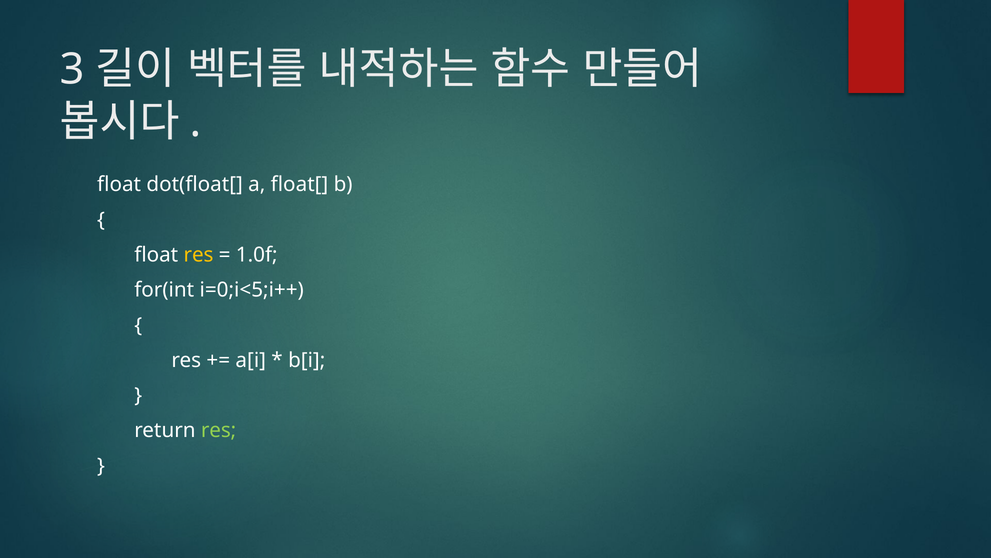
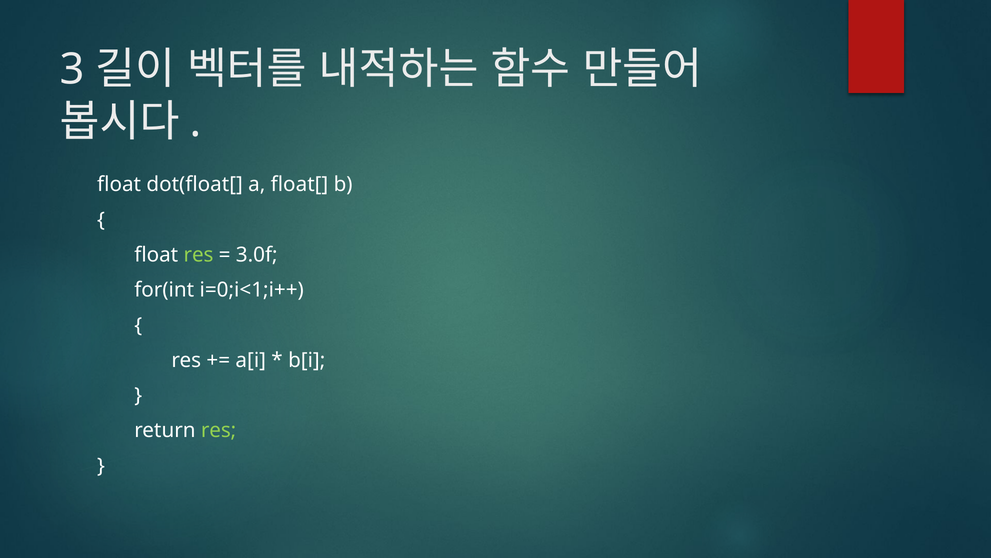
res at (199, 255) colour: yellow -> light green
1.0f: 1.0f -> 3.0f
i=0;i<5;i++: i=0;i<5;i++ -> i=0;i<1;i++
